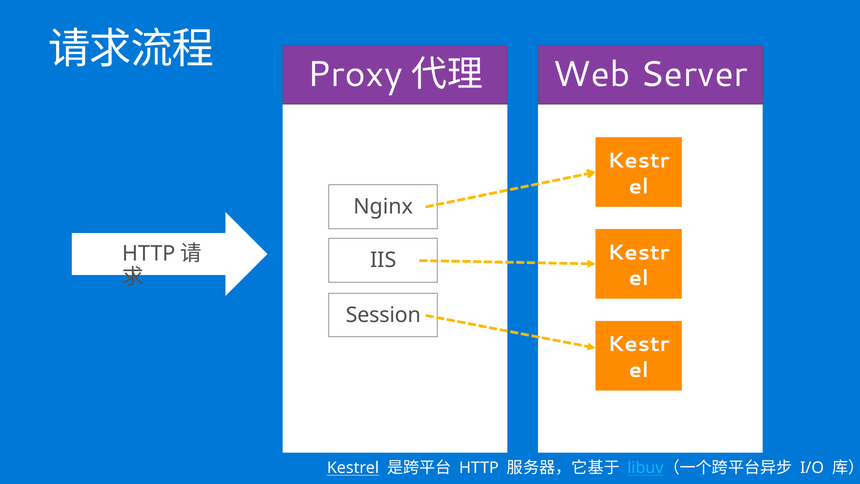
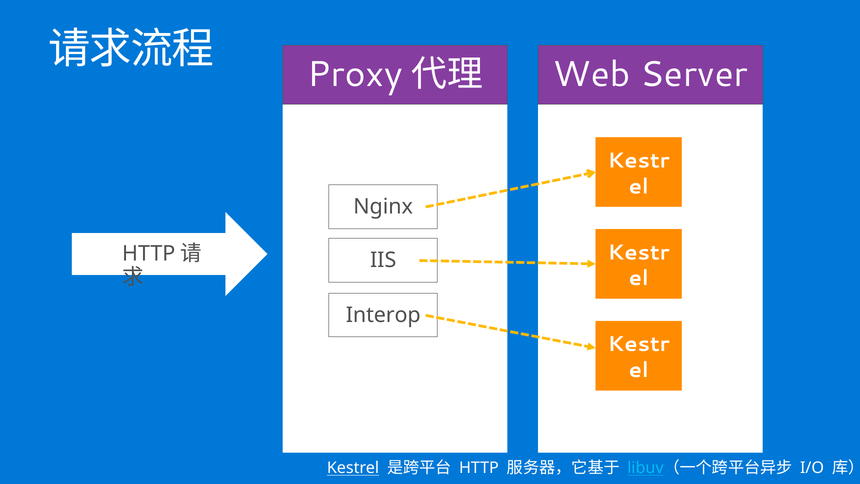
Session: Session -> Interop
